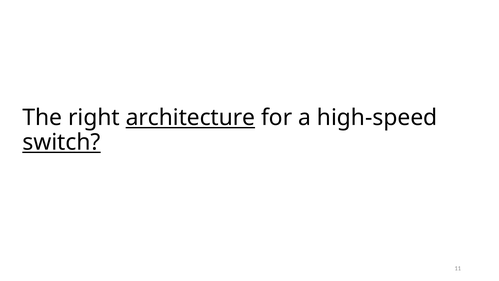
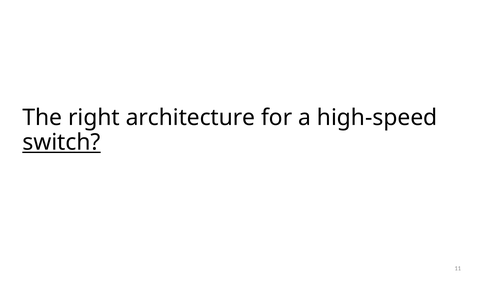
architecture underline: present -> none
